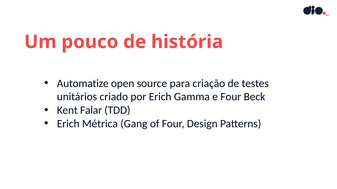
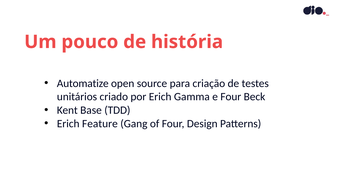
Falar: Falar -> Base
Métrica: Métrica -> Feature
